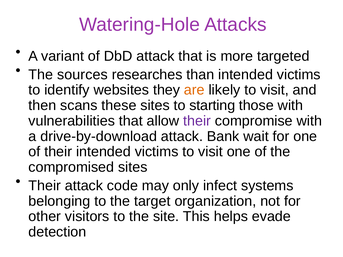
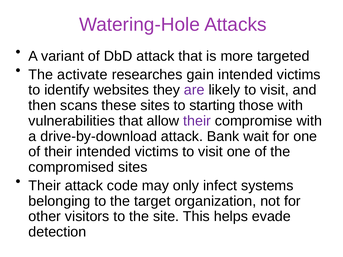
sources: sources -> activate
than: than -> gain
are colour: orange -> purple
